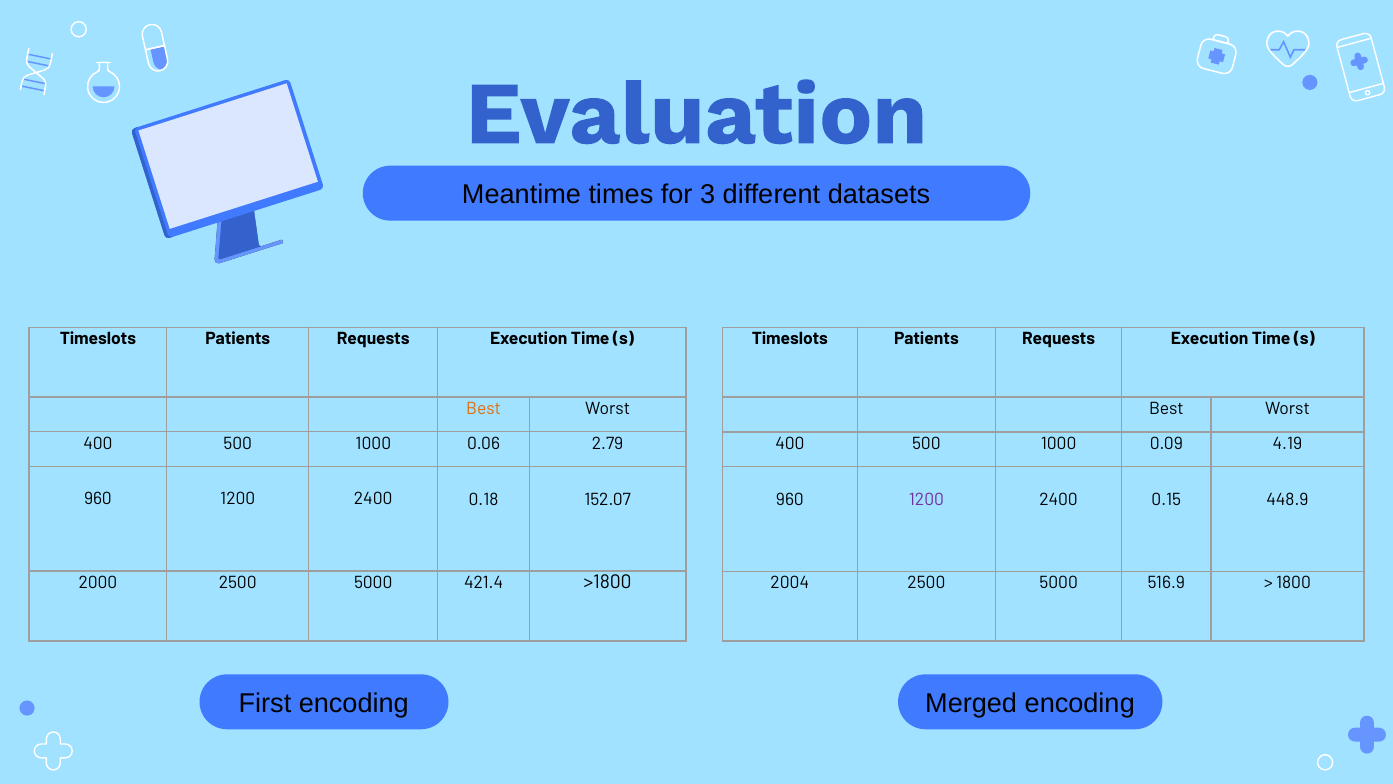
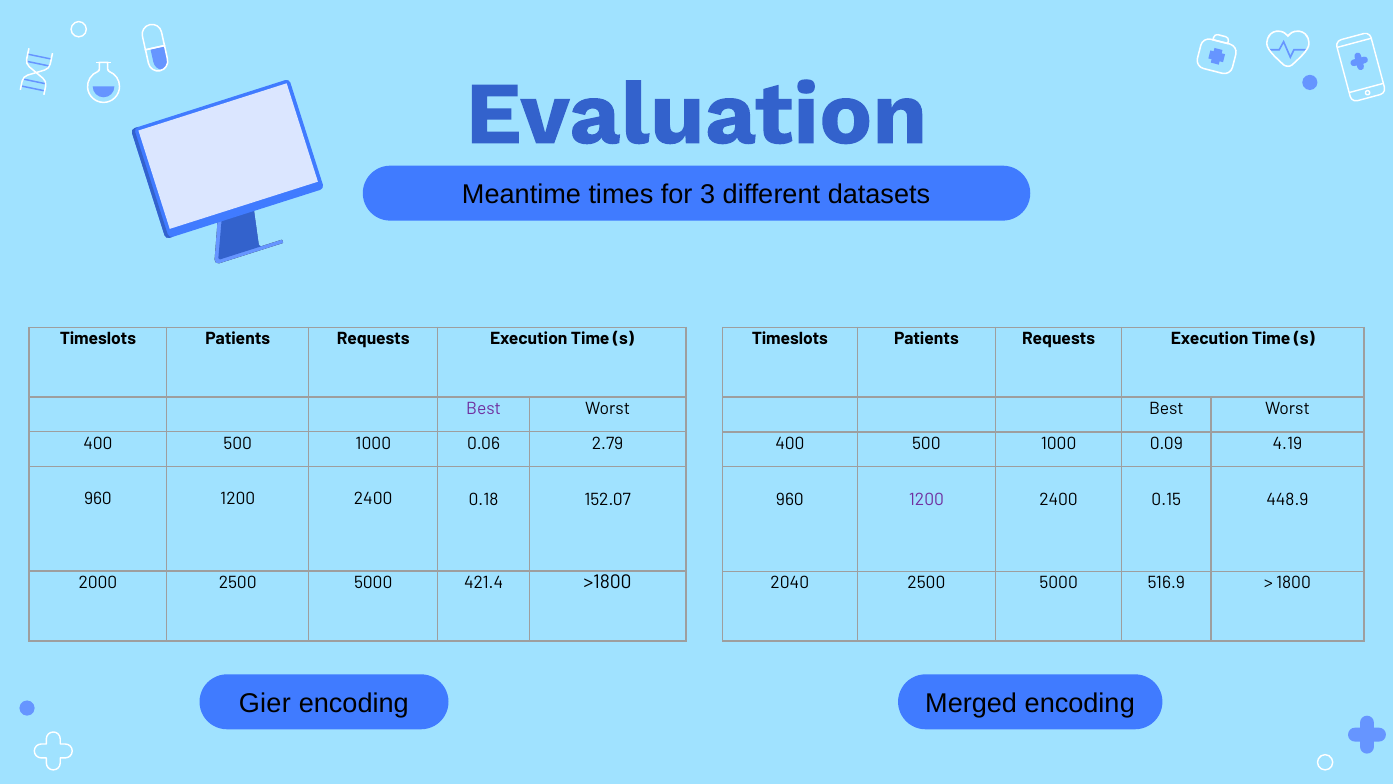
Best at (484, 408) colour: orange -> purple
2004: 2004 -> 2040
First: First -> Gier
